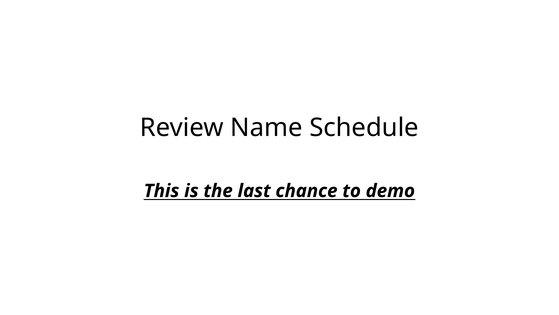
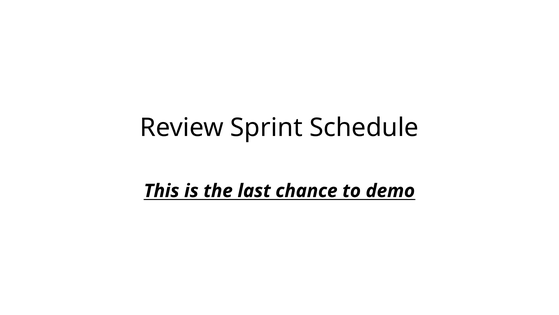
Name: Name -> Sprint
